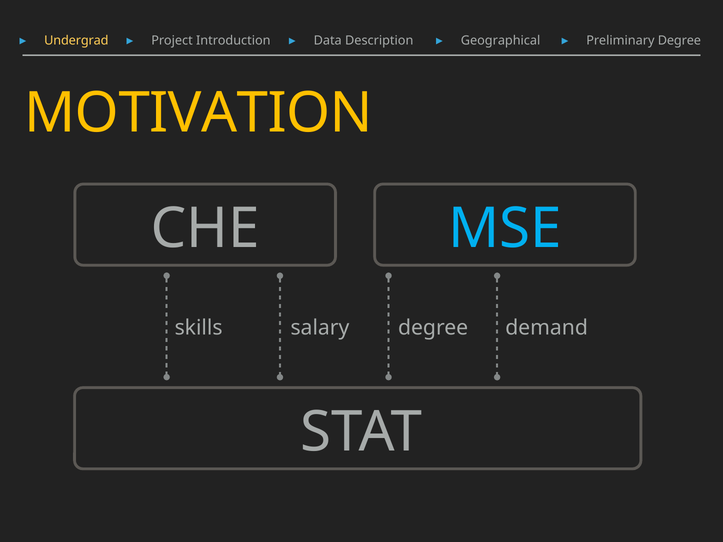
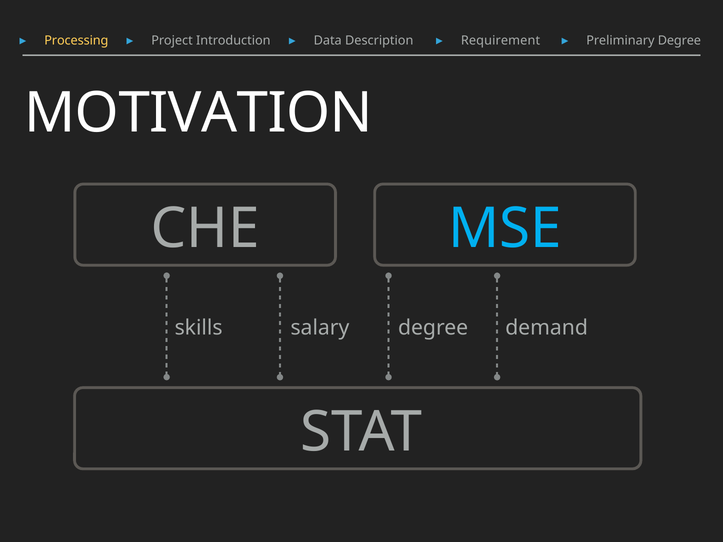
Undergrad: Undergrad -> Processing
Geographical: Geographical -> Requirement
MOTIVATION colour: yellow -> white
